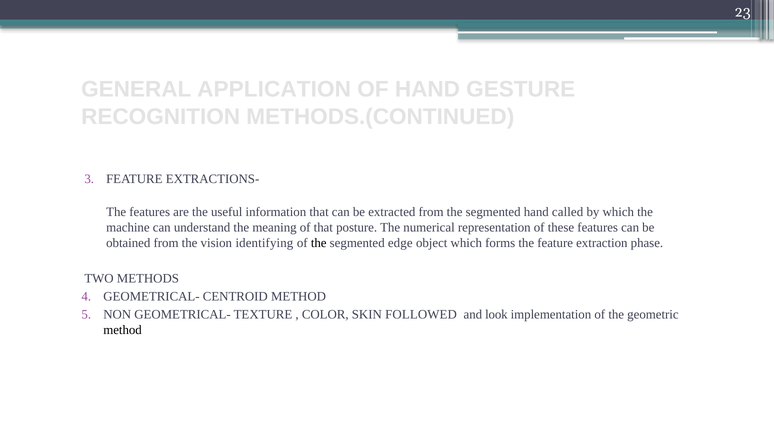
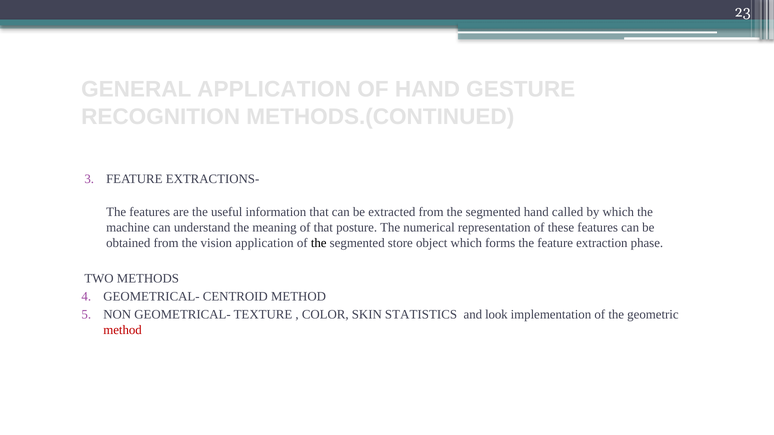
vision identifying: identifying -> application
edge: edge -> store
FOLLOWED: FOLLOWED -> STATISTICS
method at (123, 330) colour: black -> red
